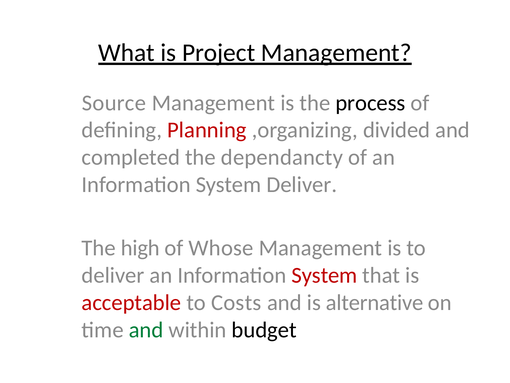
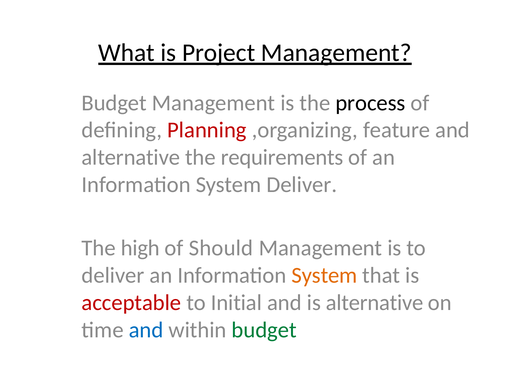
Source at (114, 103): Source -> Budget
divided: divided -> feature
completed at (131, 157): completed -> alternative
dependancty: dependancty -> requirements
Whose: Whose -> Should
System at (324, 275) colour: red -> orange
Costs: Costs -> Initial
and at (146, 329) colour: green -> blue
budget at (264, 329) colour: black -> green
